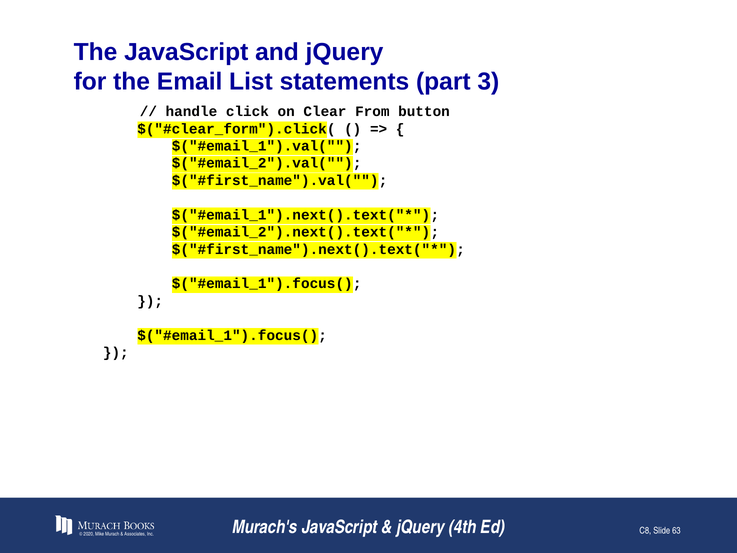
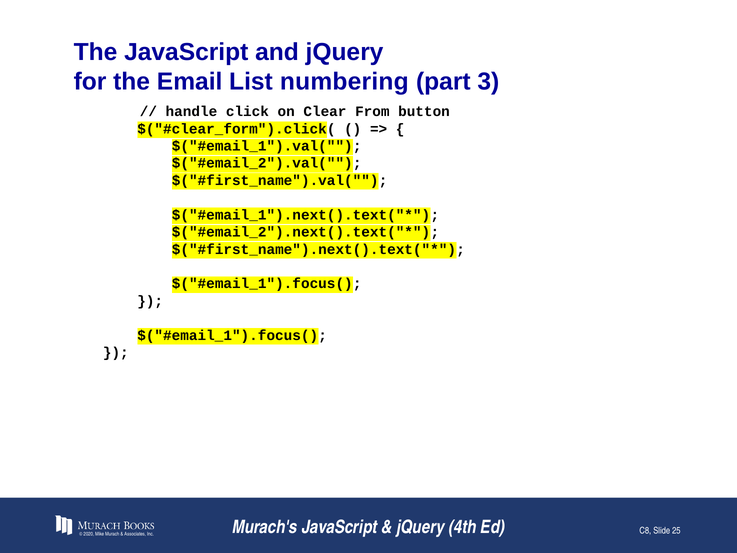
statements: statements -> numbering
63: 63 -> 25
